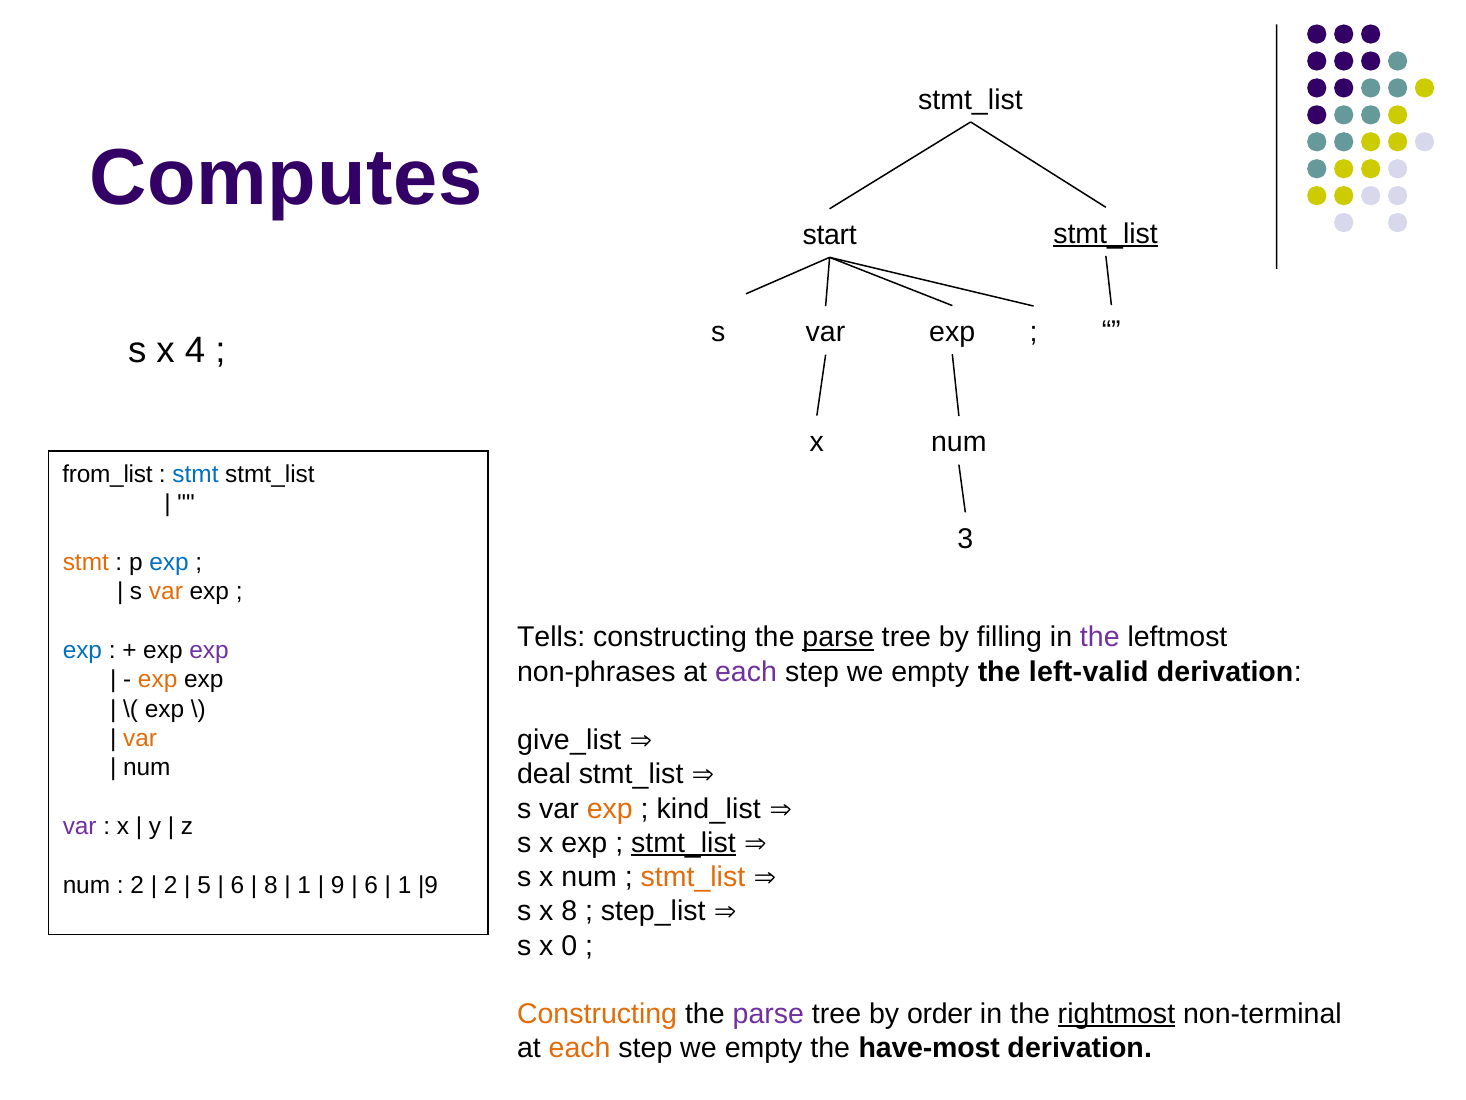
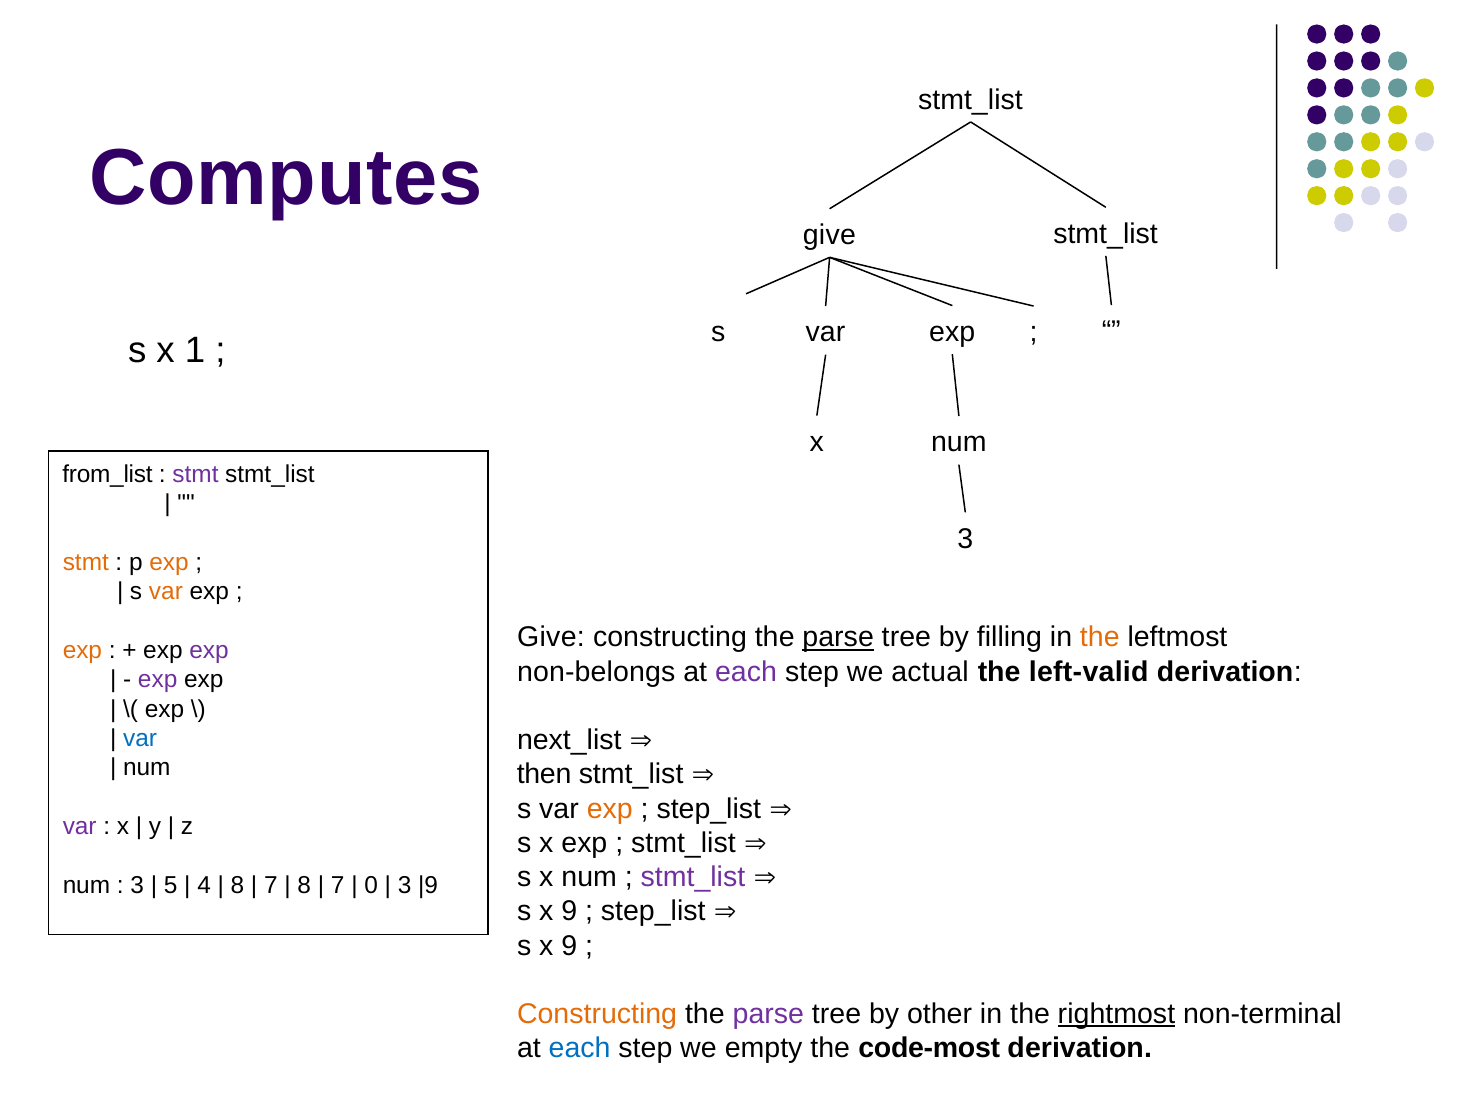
stmt_list at (1106, 234) underline: present -> none
start at (830, 235): start -> give
4: 4 -> 1
stmt at (196, 474) colour: blue -> purple
exp at (169, 562) colour: blue -> orange
Tells at (551, 637): Tells -> Give
the at (1100, 637) colour: purple -> orange
exp at (82, 650) colour: blue -> orange
non-phrases: non-phrases -> non-belongs
empty at (930, 671): empty -> actual
exp at (158, 680) colour: orange -> purple
give_list: give_list -> next_list
var at (140, 738) colour: orange -> blue
deal: deal -> then
kind_list at (709, 808): kind_list -> step_list
stmt_list at (683, 842) underline: present -> none
stmt_list at (693, 877) colour: orange -> purple
2 at (137, 885): 2 -> 3
2 at (171, 885): 2 -> 5
5: 5 -> 4
6 at (238, 885): 6 -> 8
8 at (271, 885): 8 -> 7
1 at (304, 885): 1 -> 8
9 at (338, 885): 9 -> 7
6 at (371, 885): 6 -> 0
1 at (405, 885): 1 -> 3
8 at (569, 911): 8 -> 9
0 at (569, 945): 0 -> 9
order: order -> other
each at (580, 1048) colour: orange -> blue
have-most: have-most -> code-most
